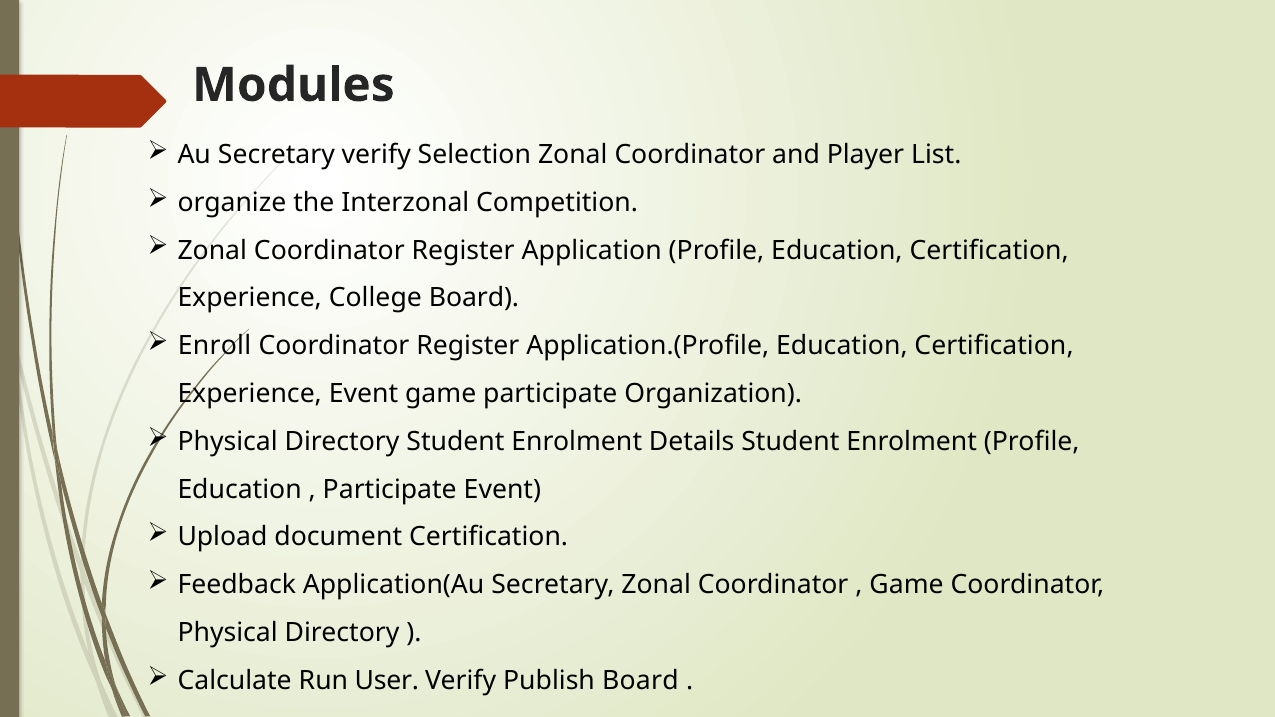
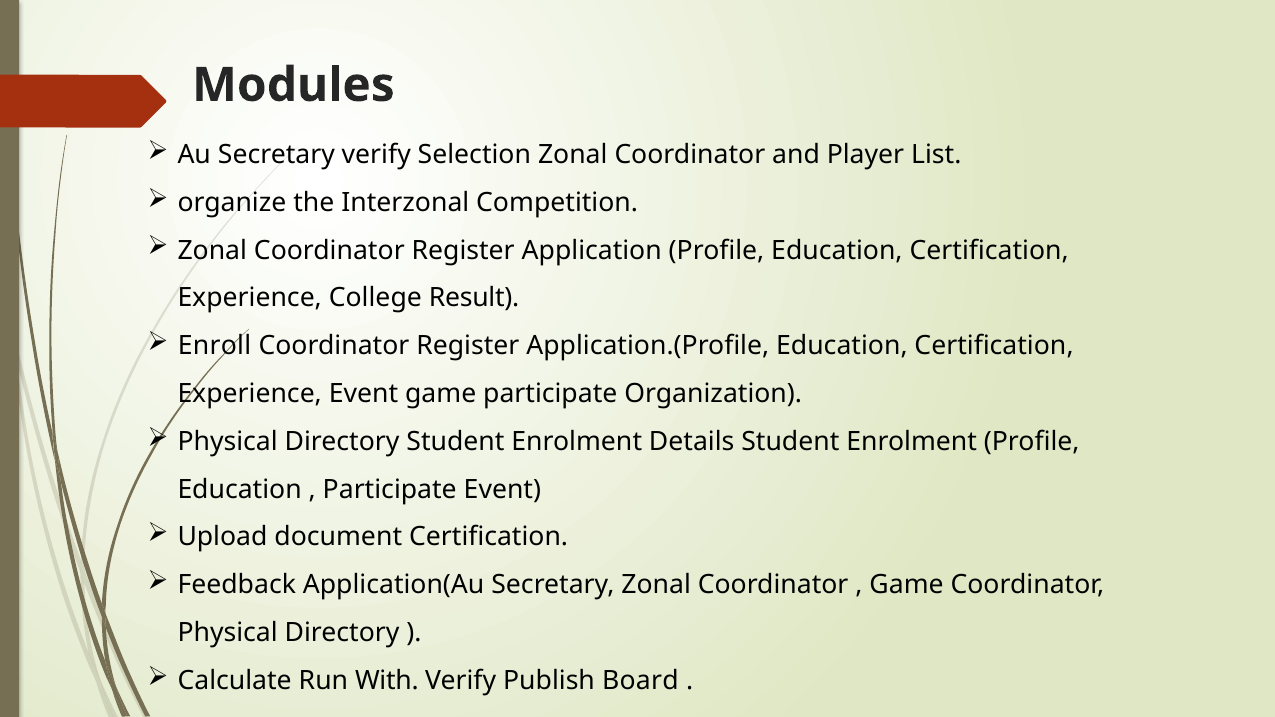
College Board: Board -> Result
User: User -> With
